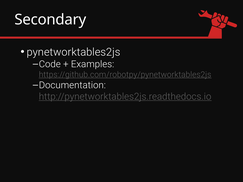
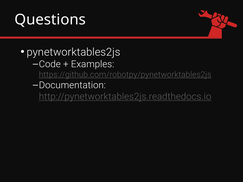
Secondary: Secondary -> Questions
